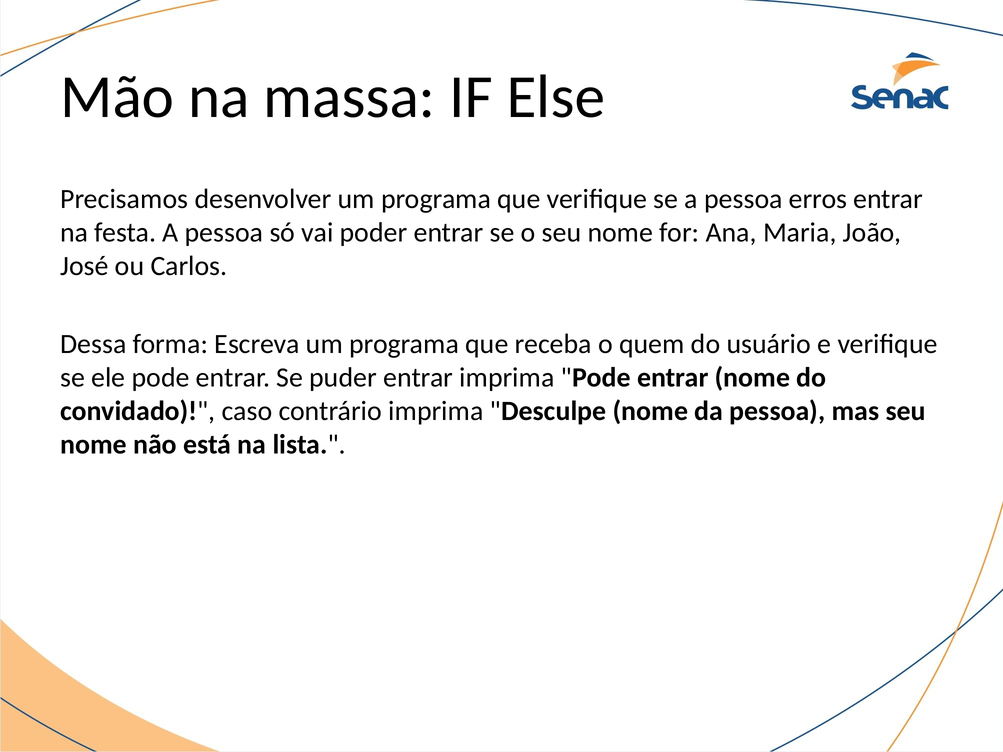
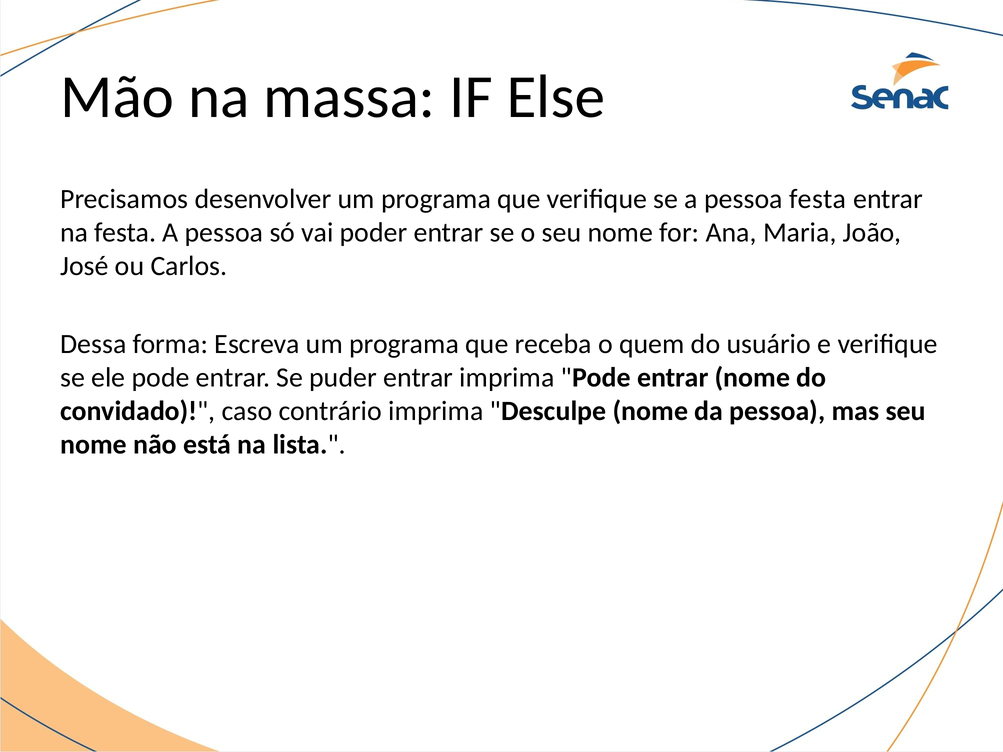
pessoa erros: erros -> festa
